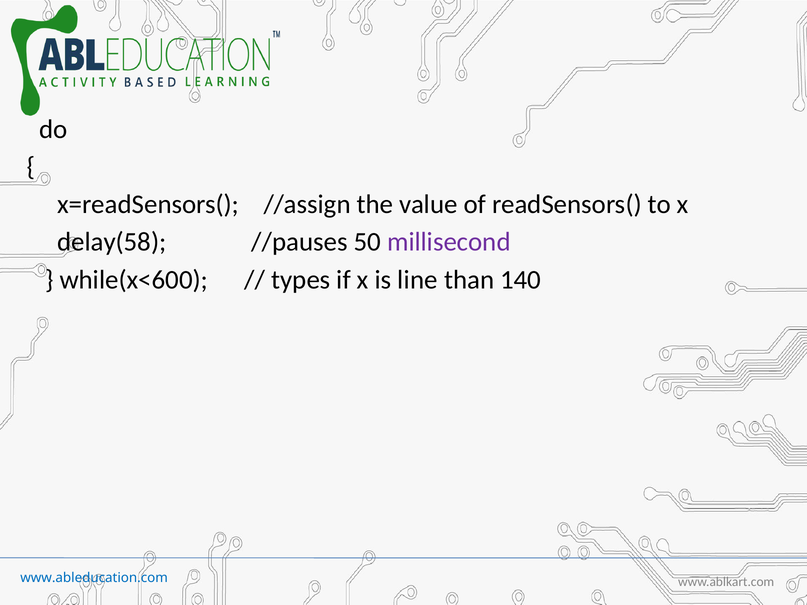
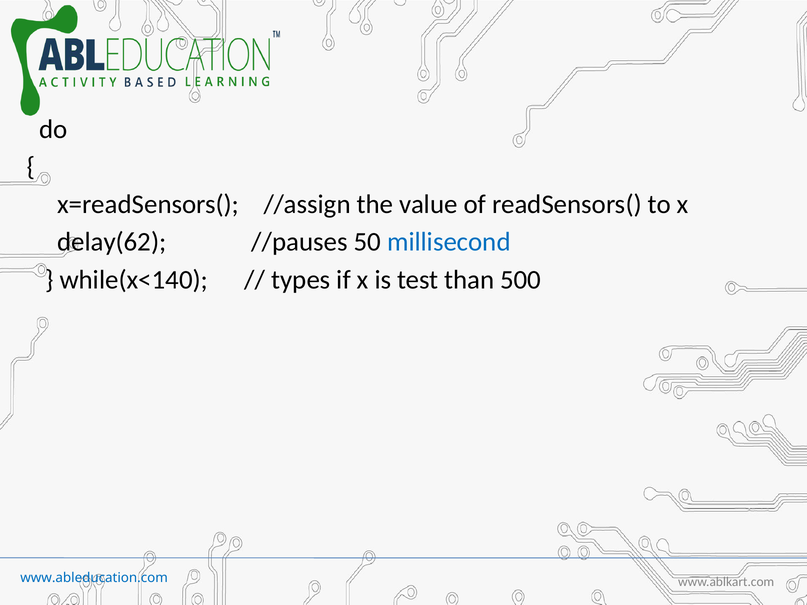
delay(58: delay(58 -> delay(62
millisecond colour: purple -> blue
while(x<600: while(x<600 -> while(x<140
line: line -> test
140: 140 -> 500
